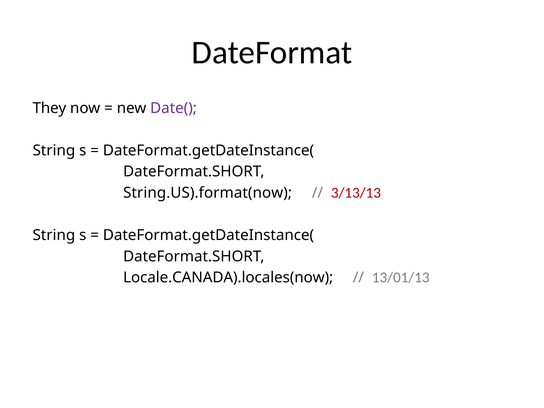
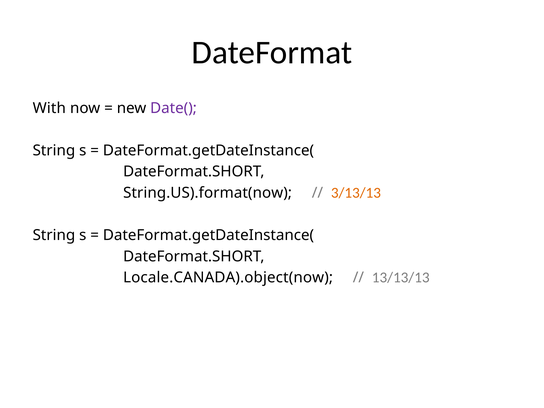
They: They -> With
3/13/13 colour: red -> orange
Locale.CANADA).locales(now: Locale.CANADA).locales(now -> Locale.CANADA).object(now
13/01/13: 13/01/13 -> 13/13/13
